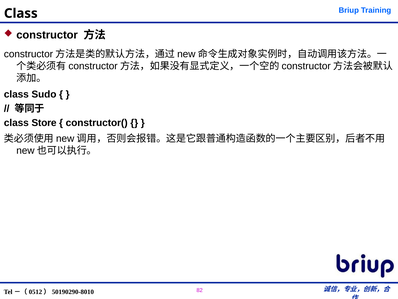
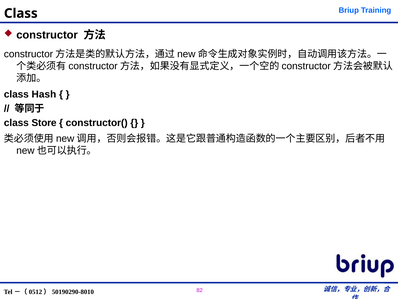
Sudo: Sudo -> Hash
